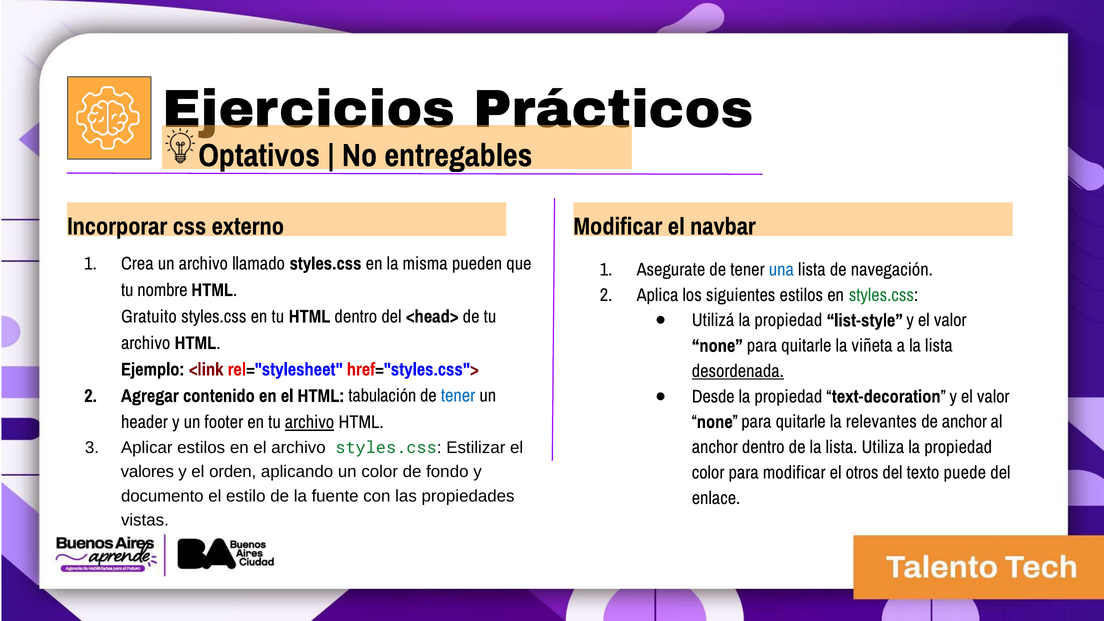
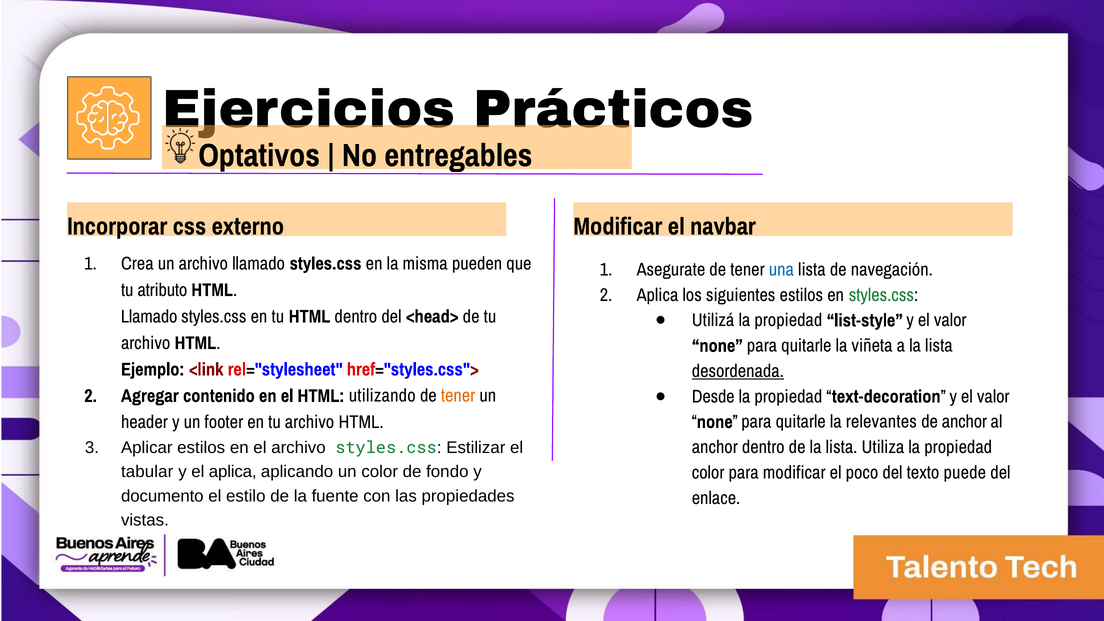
nombre: nombre -> atributo
Gratuito at (149, 316): Gratuito -> Llamado
tabulación: tabulación -> utilizando
tener at (458, 396) colour: blue -> orange
archivo at (310, 422) underline: present -> none
valores: valores -> tabular
el orden: orden -> aplica
otros: otros -> poco
